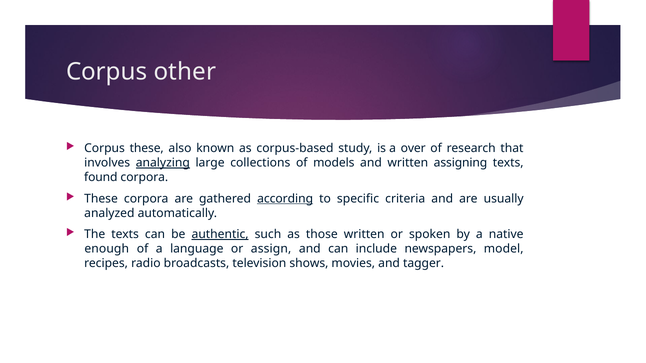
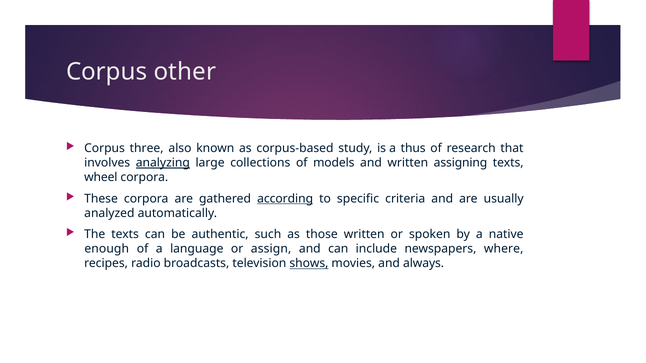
Corpus these: these -> three
over: over -> thus
found: found -> wheel
authentic underline: present -> none
model: model -> where
shows underline: none -> present
tagger: tagger -> always
